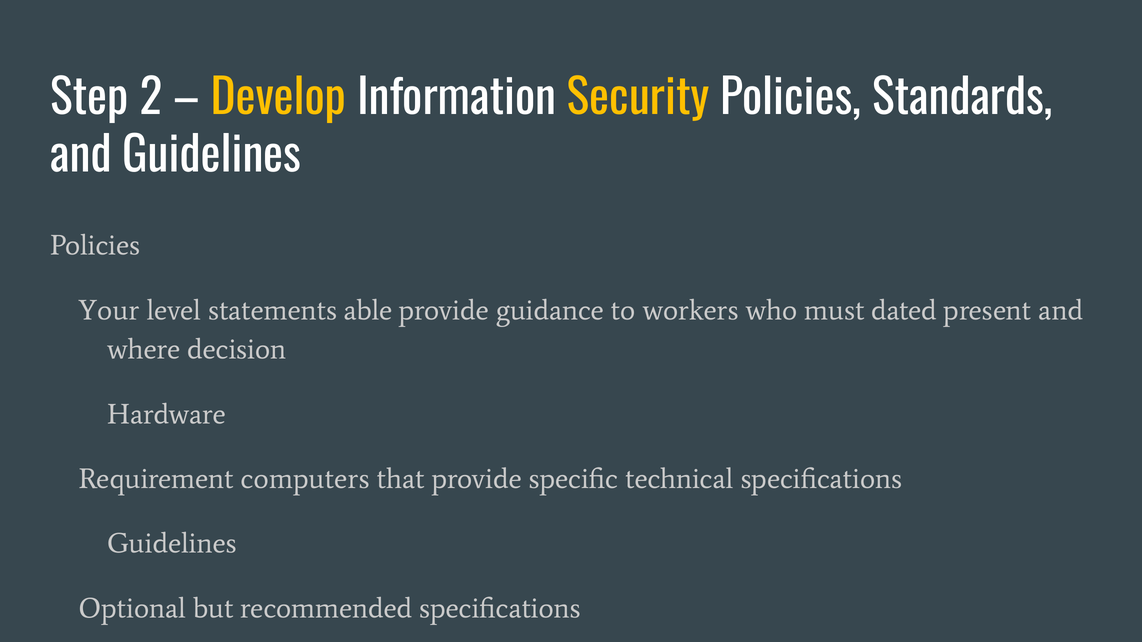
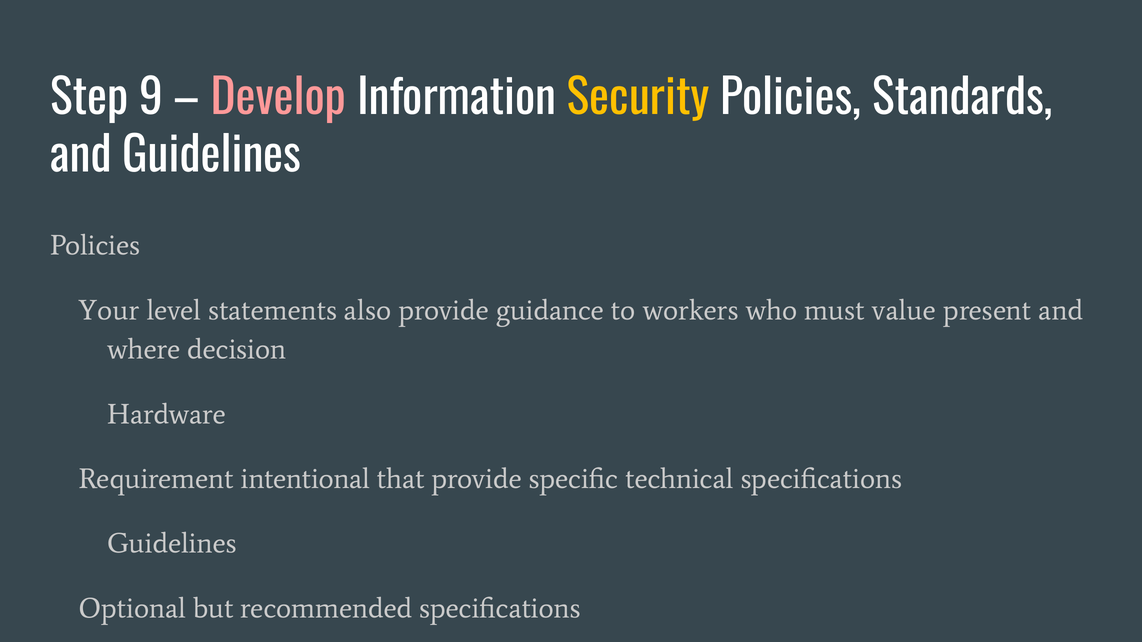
2: 2 -> 9
Develop colour: yellow -> pink
able: able -> also
dated: dated -> value
computers: computers -> intentional
